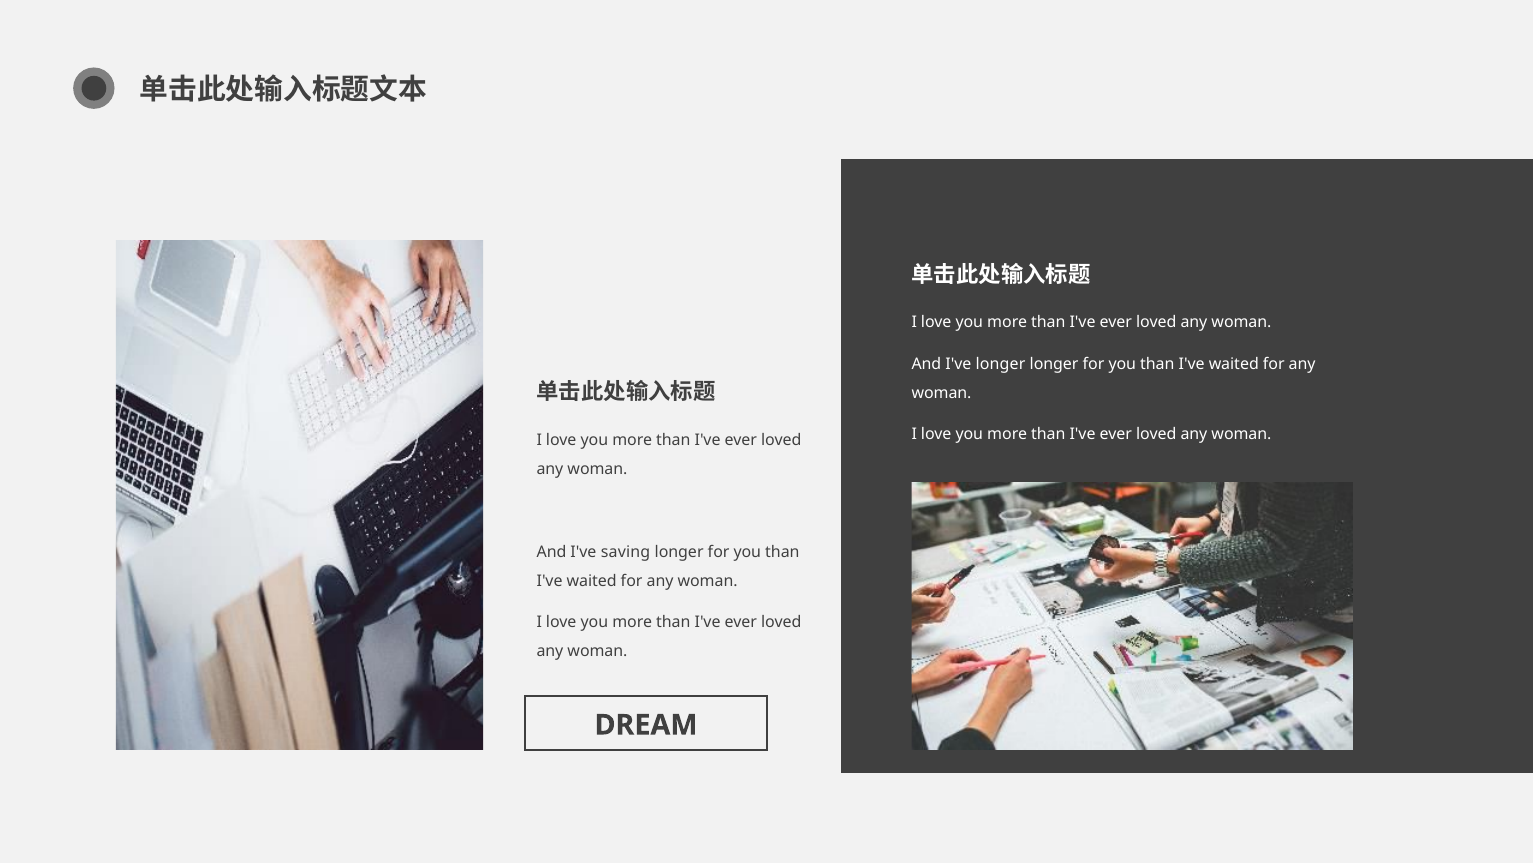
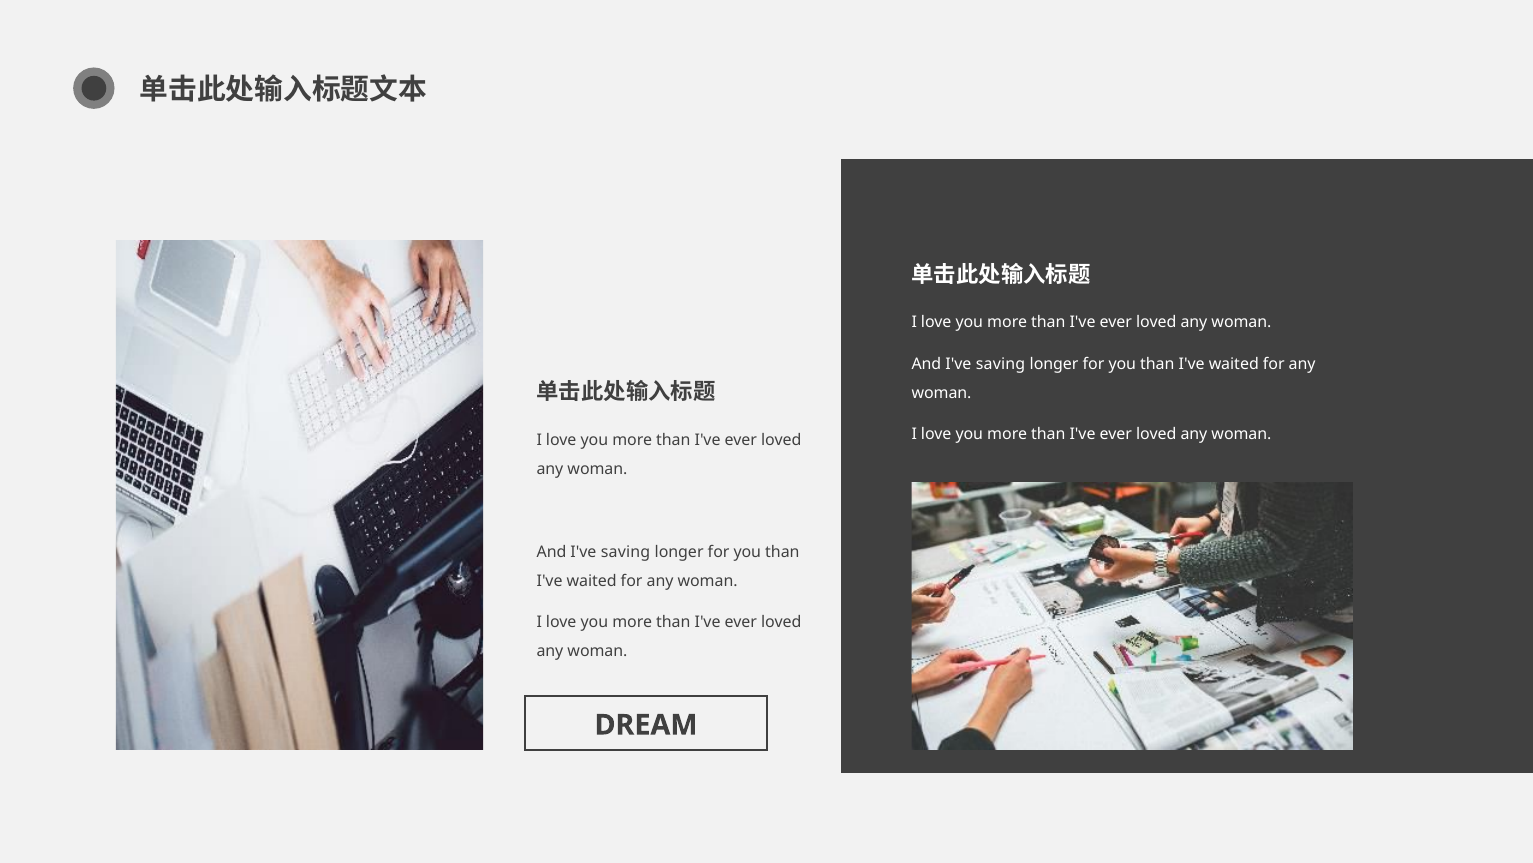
longer at (1001, 364): longer -> saving
